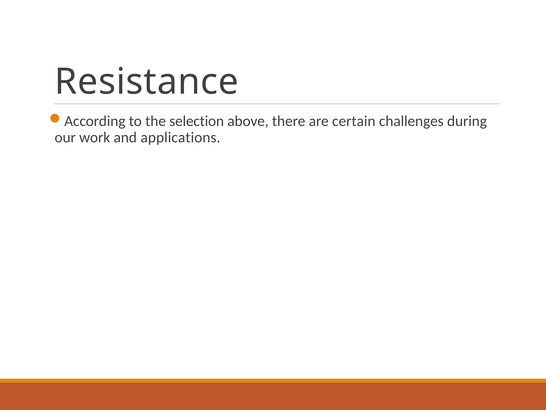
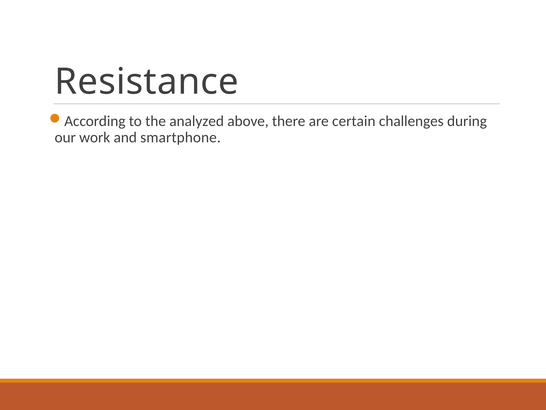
selection: selection -> analyzed
applications: applications -> smartphone
